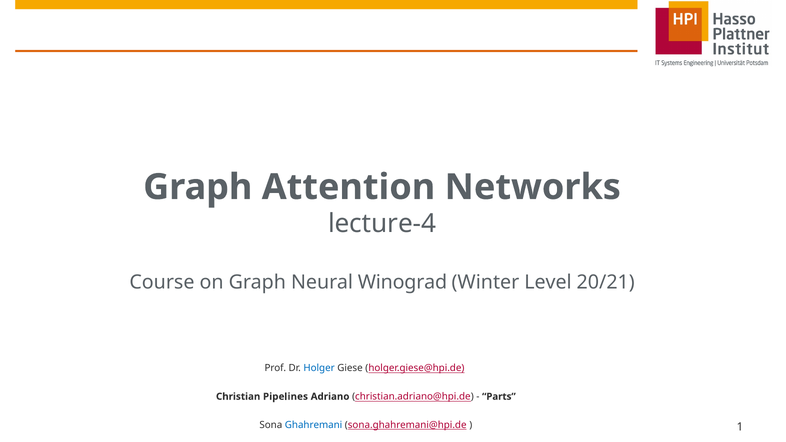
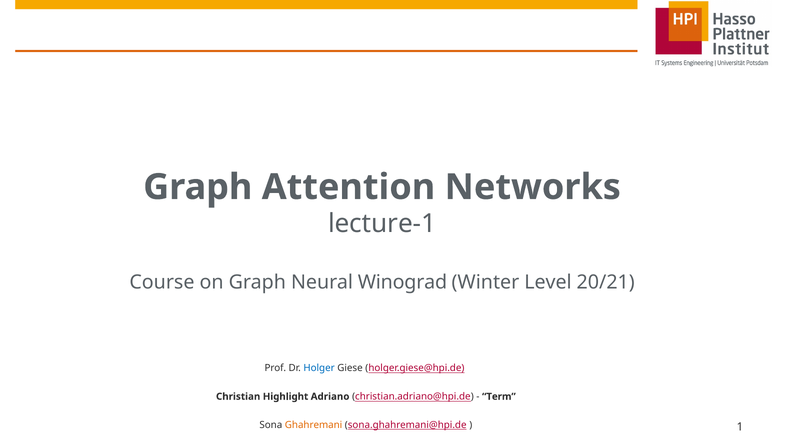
lecture-4: lecture-4 -> lecture-1
Pipelines: Pipelines -> Highlight
Parts: Parts -> Term
Ghahremani colour: blue -> orange
